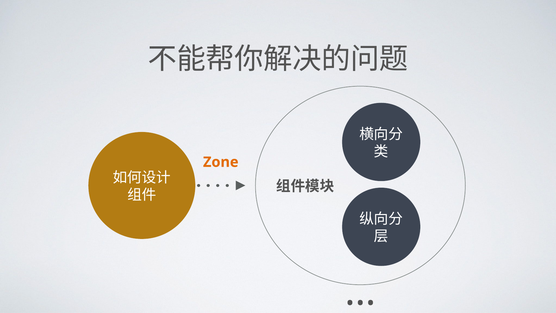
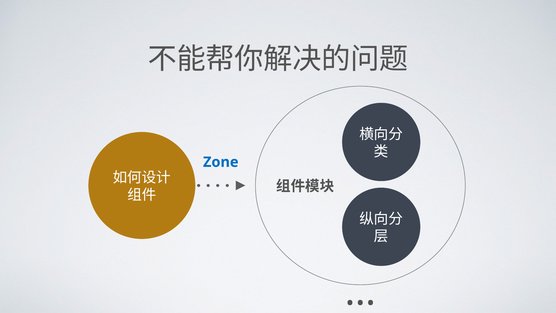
Zone colour: orange -> blue
